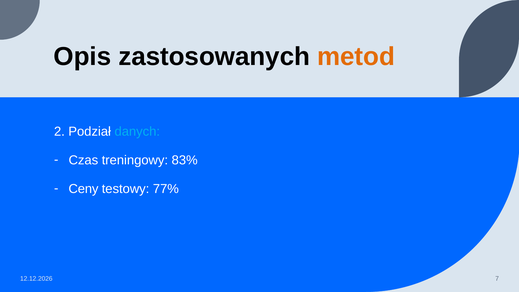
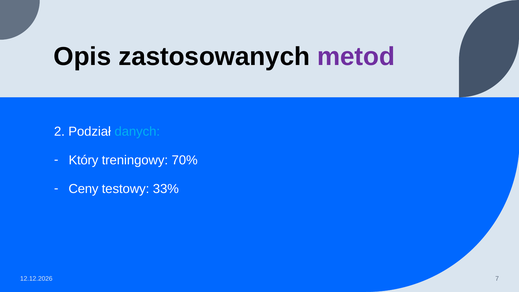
metod colour: orange -> purple
Czas: Czas -> Który
83%: 83% -> 70%
77%: 77% -> 33%
